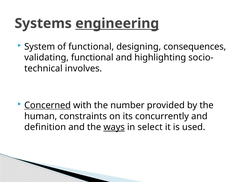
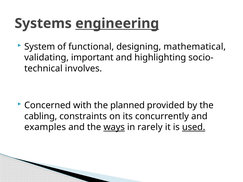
consequences: consequences -> mathematical
validating functional: functional -> important
Concerned underline: present -> none
number: number -> planned
human: human -> cabling
definition: definition -> examples
select: select -> rarely
used underline: none -> present
